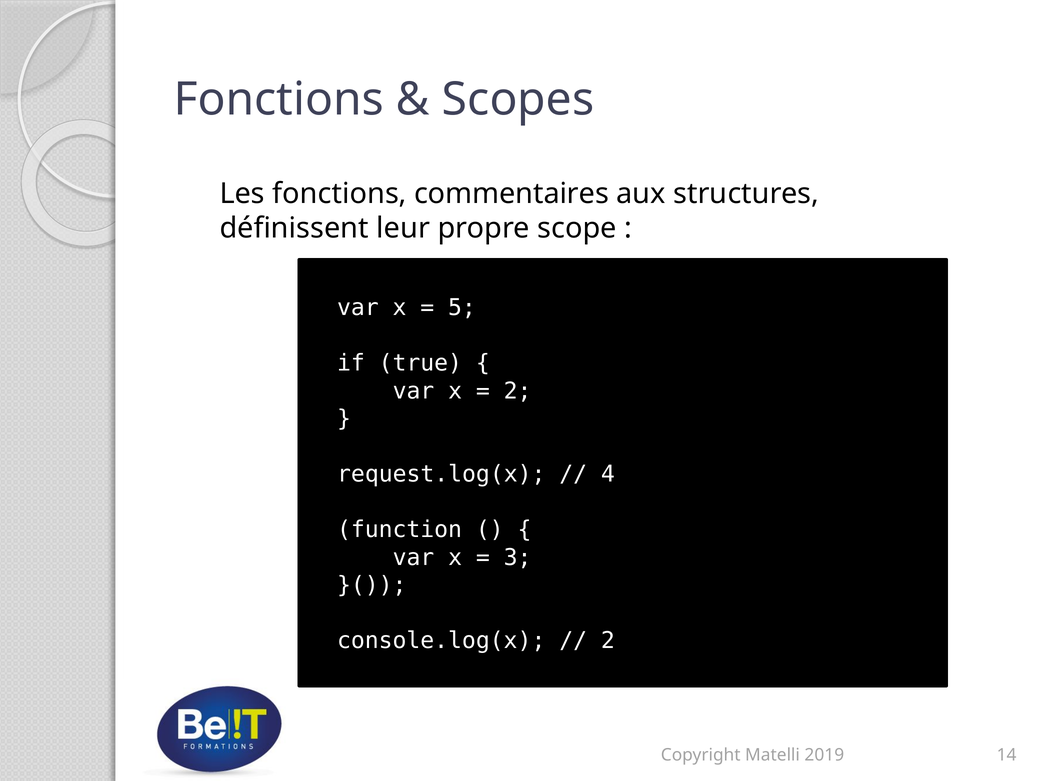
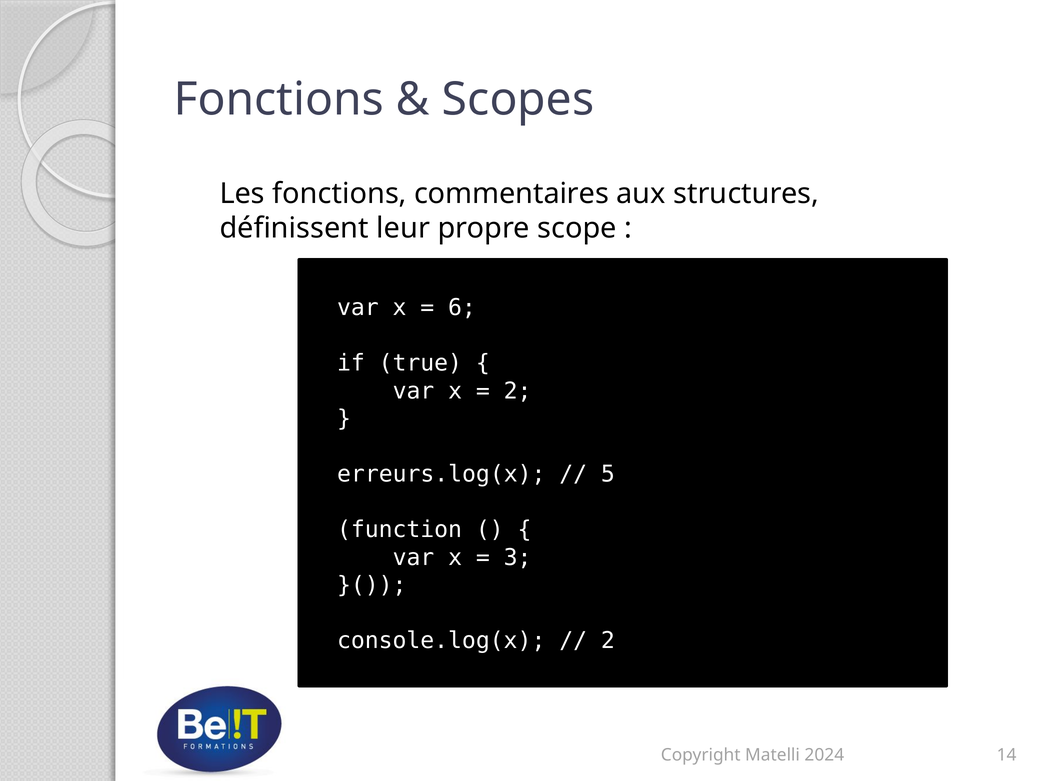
5: 5 -> 6
request.log(x: request.log(x -> erreurs.log(x
4: 4 -> 5
2019: 2019 -> 2024
